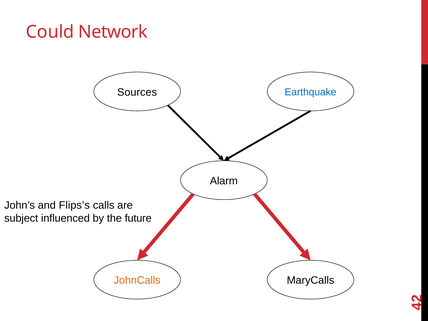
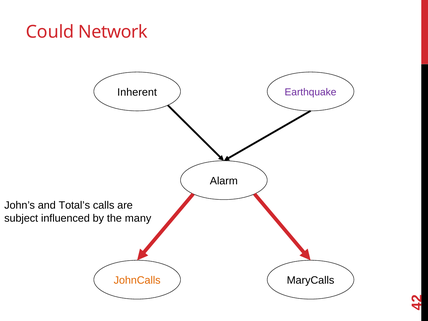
Sources: Sources -> Inherent
Earthquake colour: blue -> purple
Flips’s: Flips’s -> Total’s
future: future -> many
